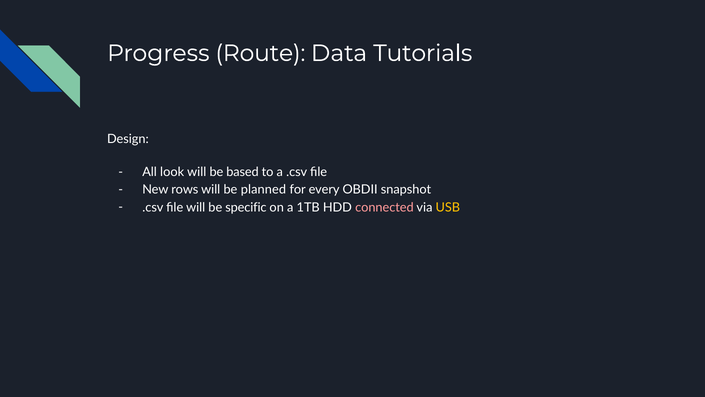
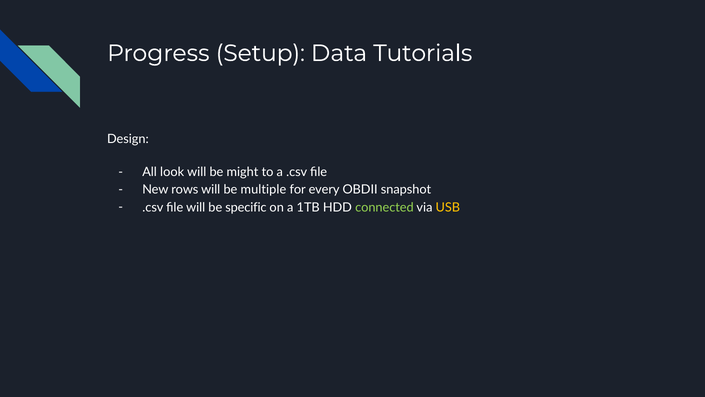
Route: Route -> Setup
based: based -> might
planned: planned -> multiple
connected colour: pink -> light green
